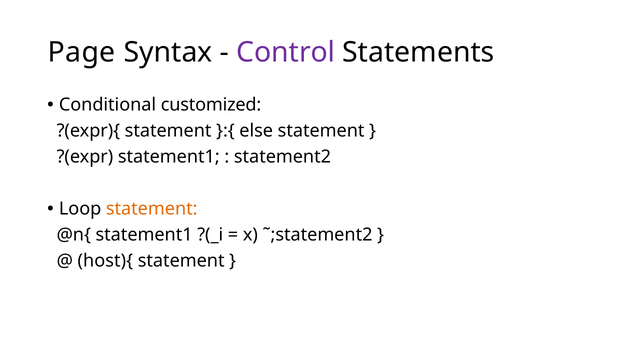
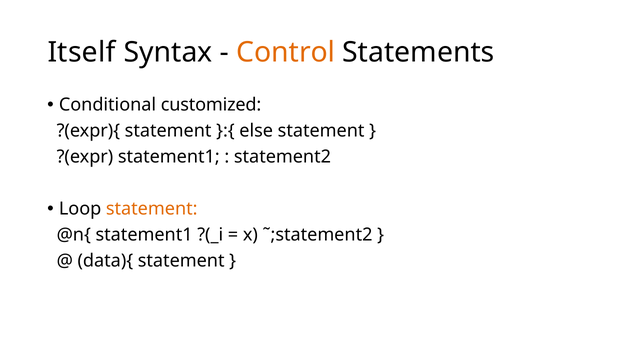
Page: Page -> Itself
Control colour: purple -> orange
host){: host){ -> data){
